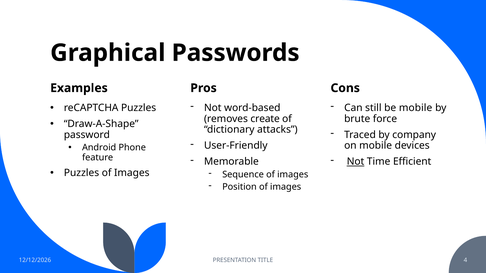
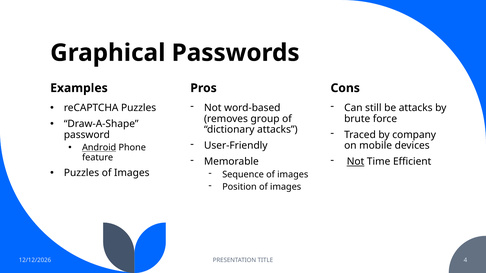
be mobile: mobile -> attacks
create: create -> group
Android underline: none -> present
